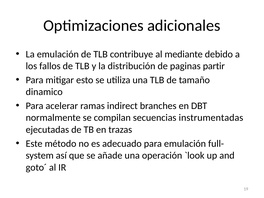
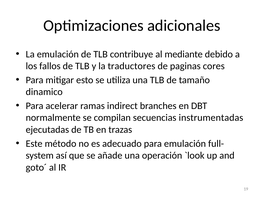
distribución: distribución -> traductores
partir: partir -> cores
